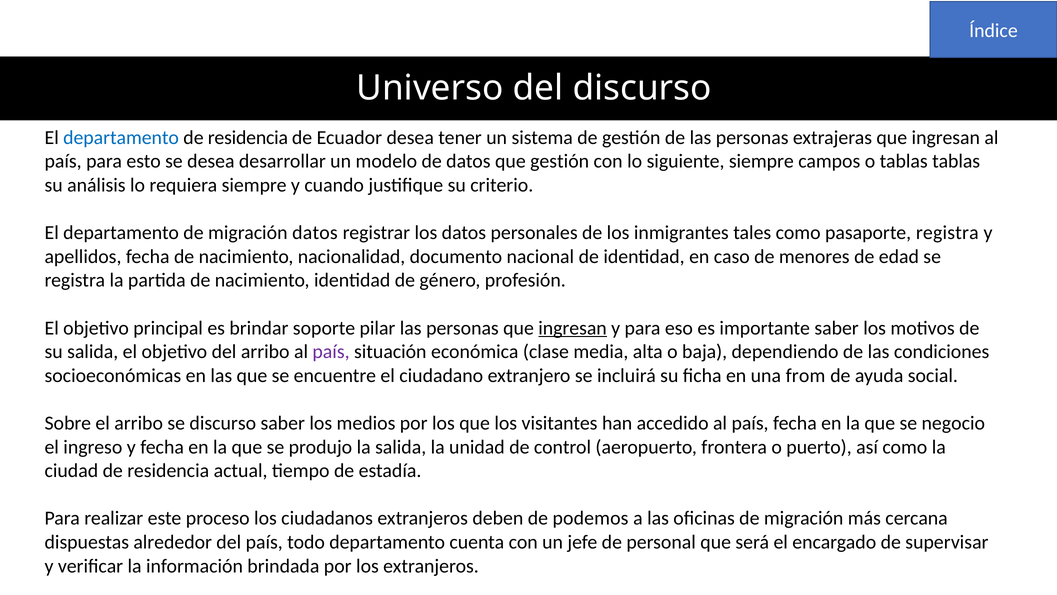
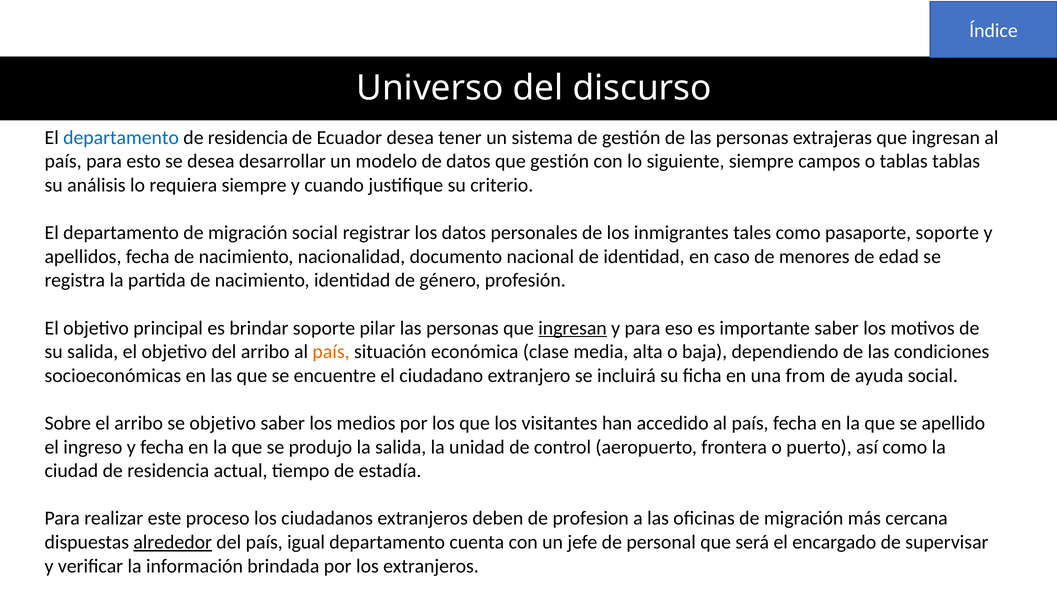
migración datos: datos -> social
pasaporte registra: registra -> soporte
país at (331, 352) colour: purple -> orange
se discurso: discurso -> objetivo
negocio: negocio -> apellido
podemos: podemos -> profesion
alrededor underline: none -> present
todo: todo -> igual
